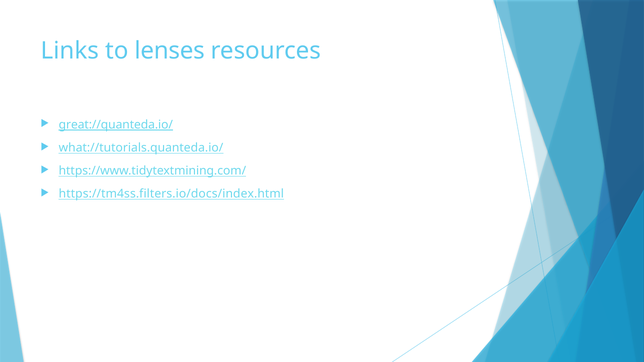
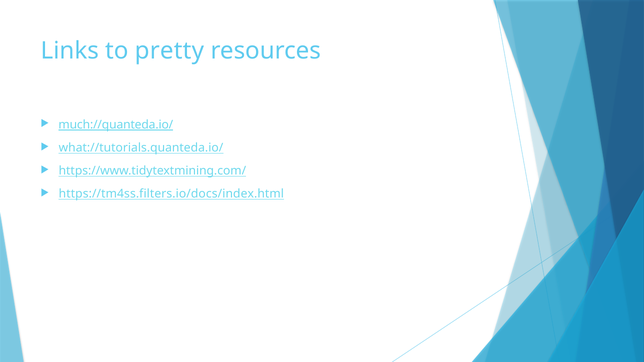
lenses: lenses -> pretty
great://quanteda.io/: great://quanteda.io/ -> much://quanteda.io/
